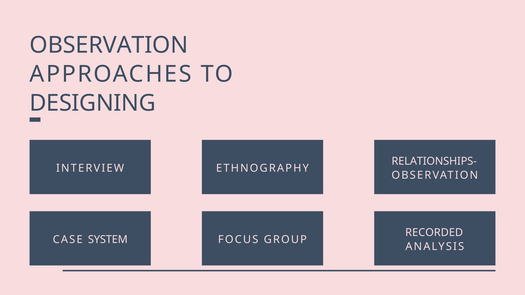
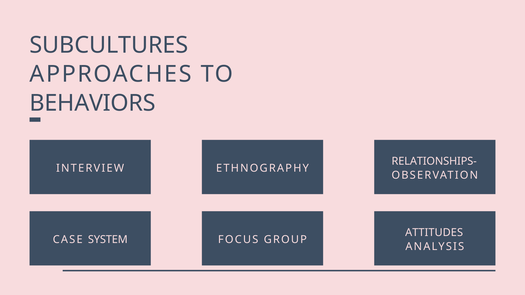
OBSERVATION at (109, 45): OBSERVATION -> SUBCULTURES
DESIGNING: DESIGNING -> BEHAVIORS
RECORDED: RECORDED -> ATTITUDES
